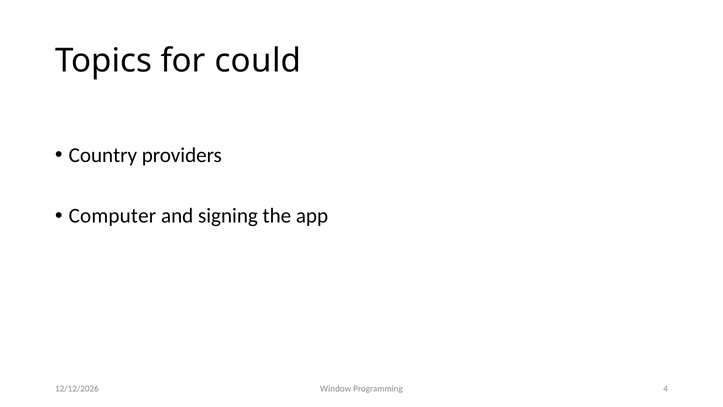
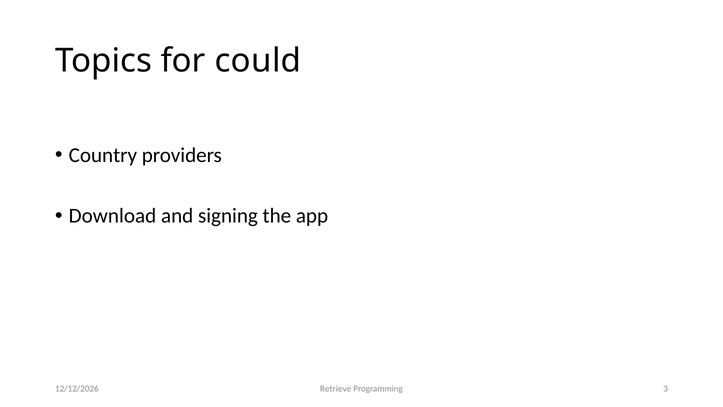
Computer: Computer -> Download
Window: Window -> Retrieve
4: 4 -> 3
